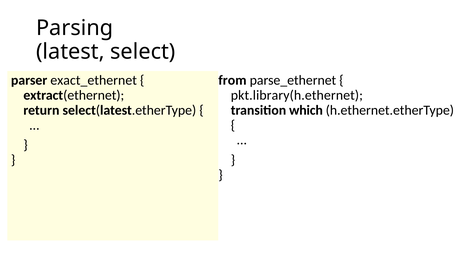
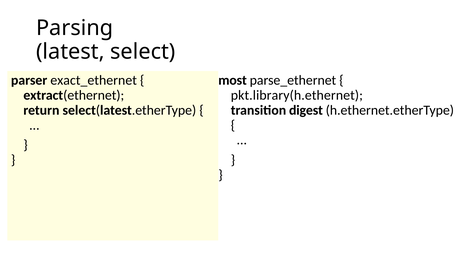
from: from -> most
which: which -> digest
